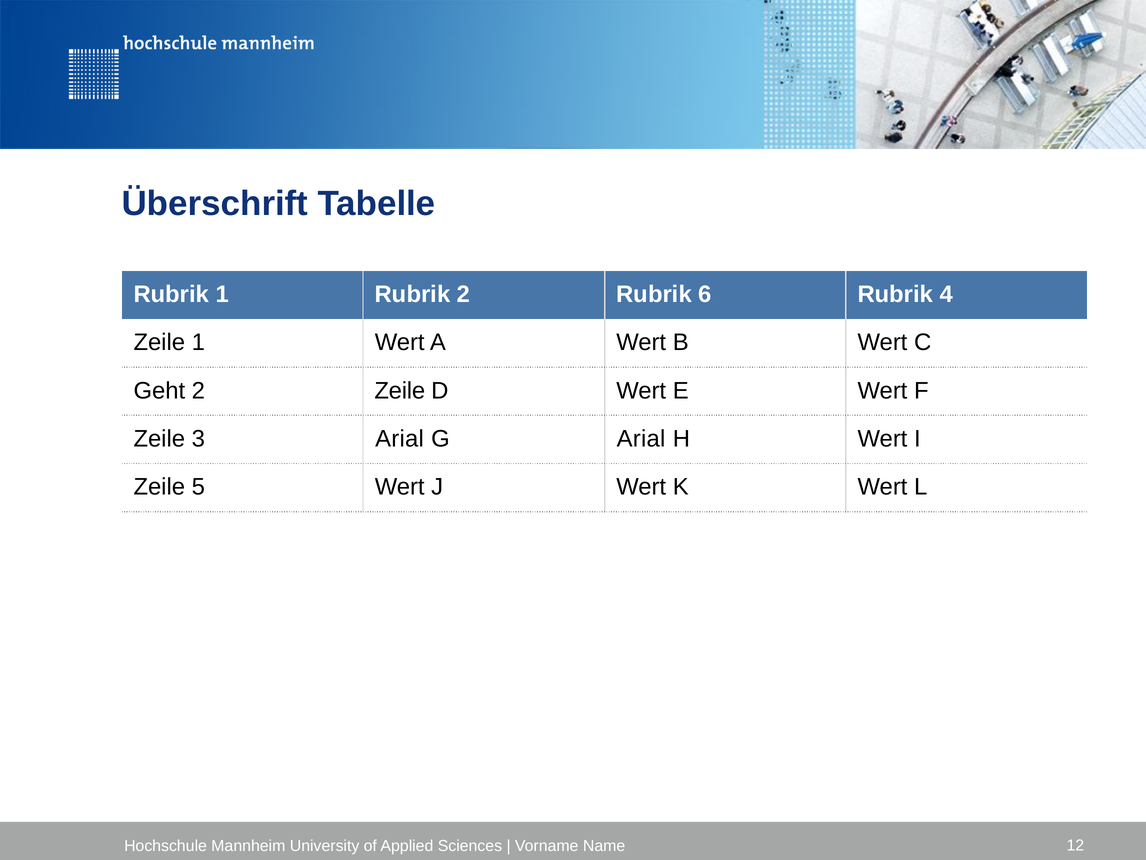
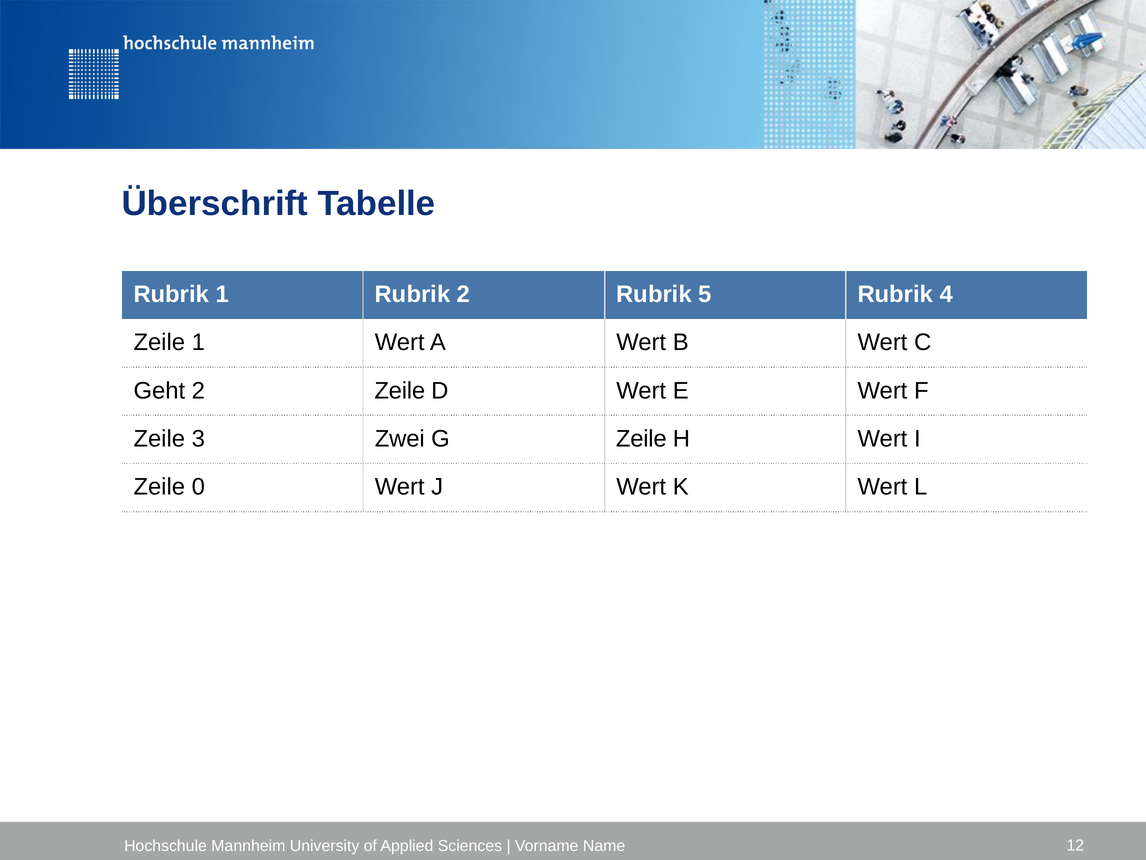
6: 6 -> 5
3 Arial: Arial -> Zwei
G Arial: Arial -> Zeile
5: 5 -> 0
